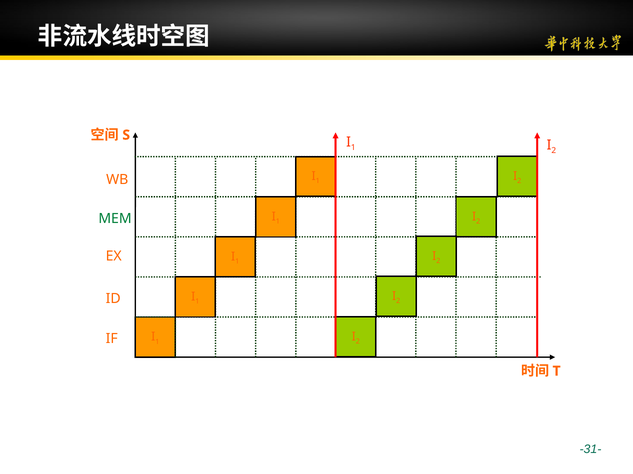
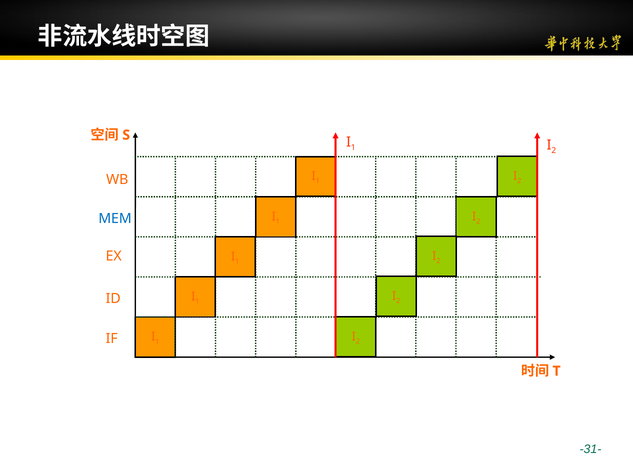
MEM colour: green -> blue
